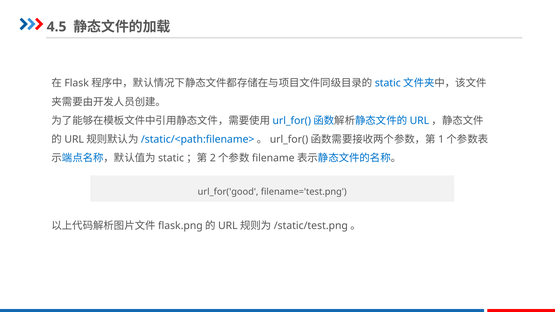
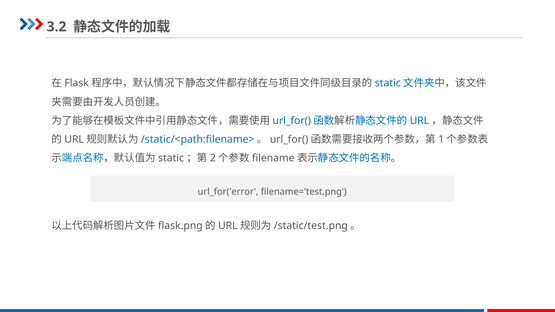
4.5: 4.5 -> 3.2
url_for('good: url_for('good -> url_for('error
